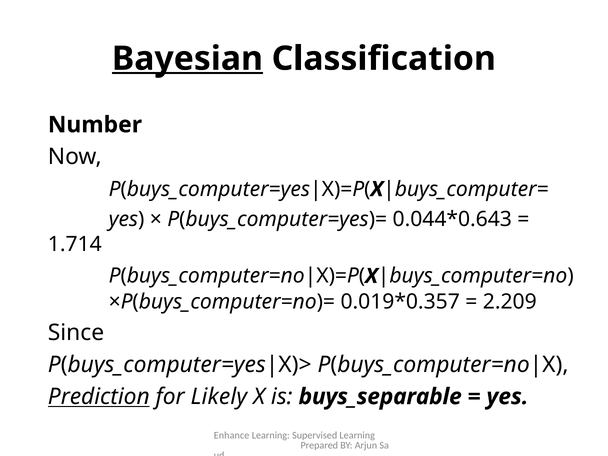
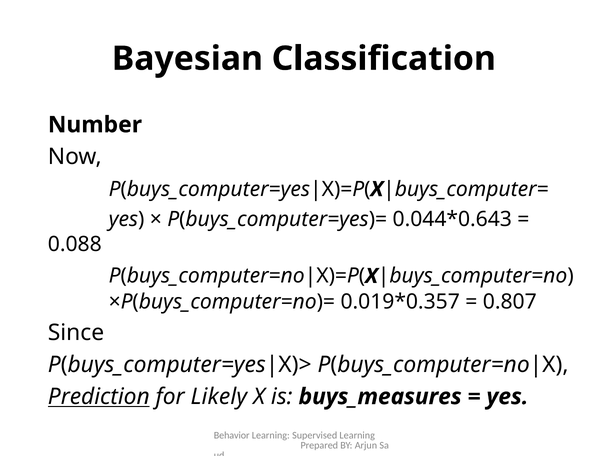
Bayesian underline: present -> none
1.714: 1.714 -> 0.088
2.209: 2.209 -> 0.807
buys_separable: buys_separable -> buys_measures
Enhance: Enhance -> Behavior
